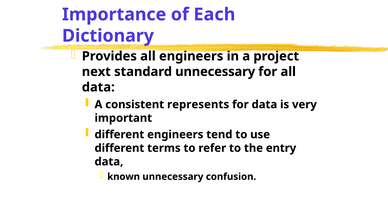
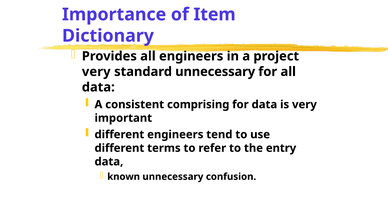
Each: Each -> Item
next at (96, 72): next -> very
represents: represents -> comprising
